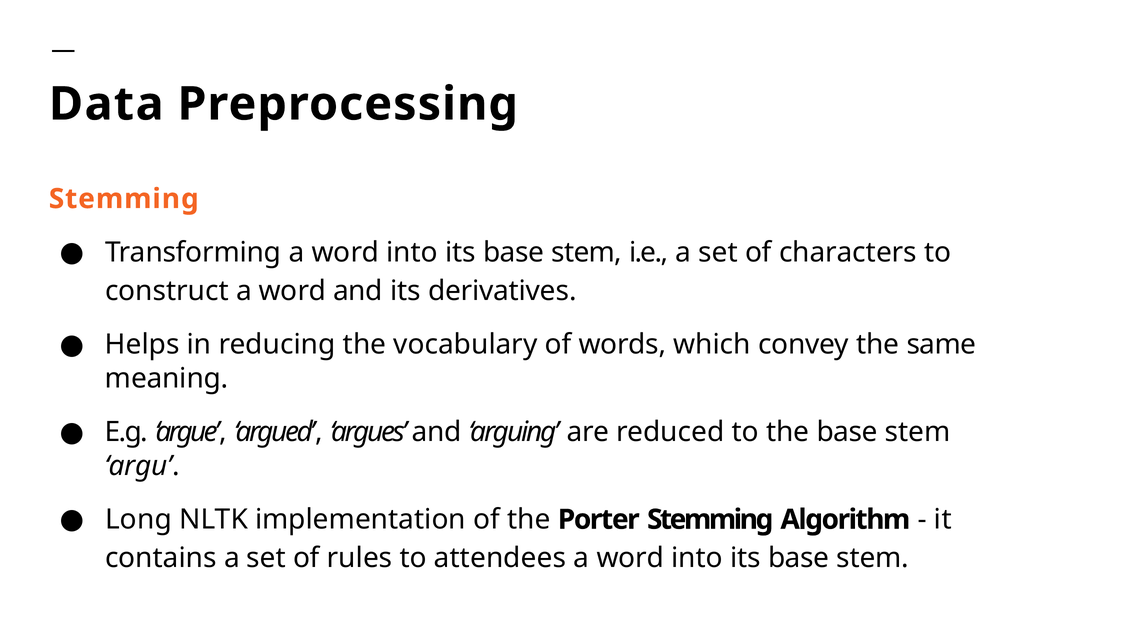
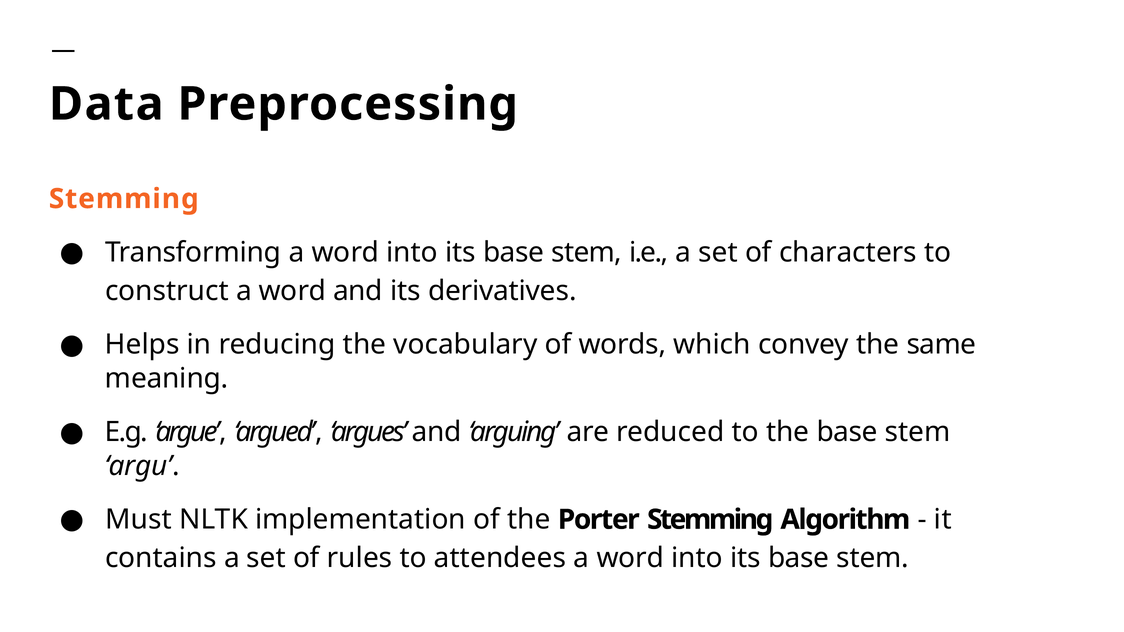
Long: Long -> Must
